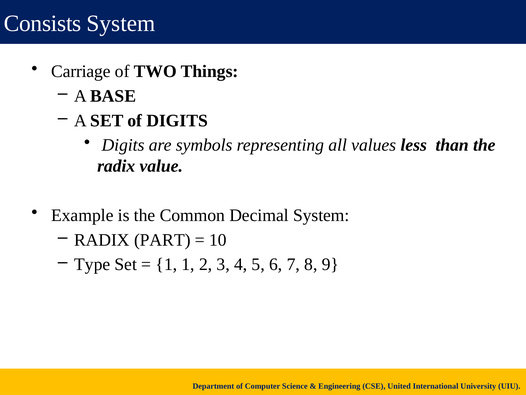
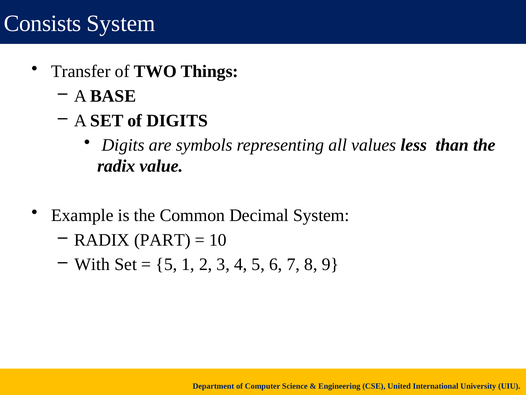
Carriage: Carriage -> Transfer
Type: Type -> With
1 at (166, 264): 1 -> 5
